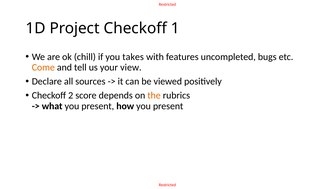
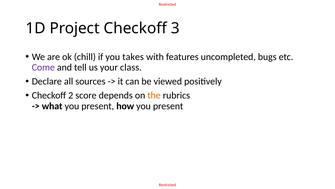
1: 1 -> 3
Come colour: orange -> purple
view: view -> class
